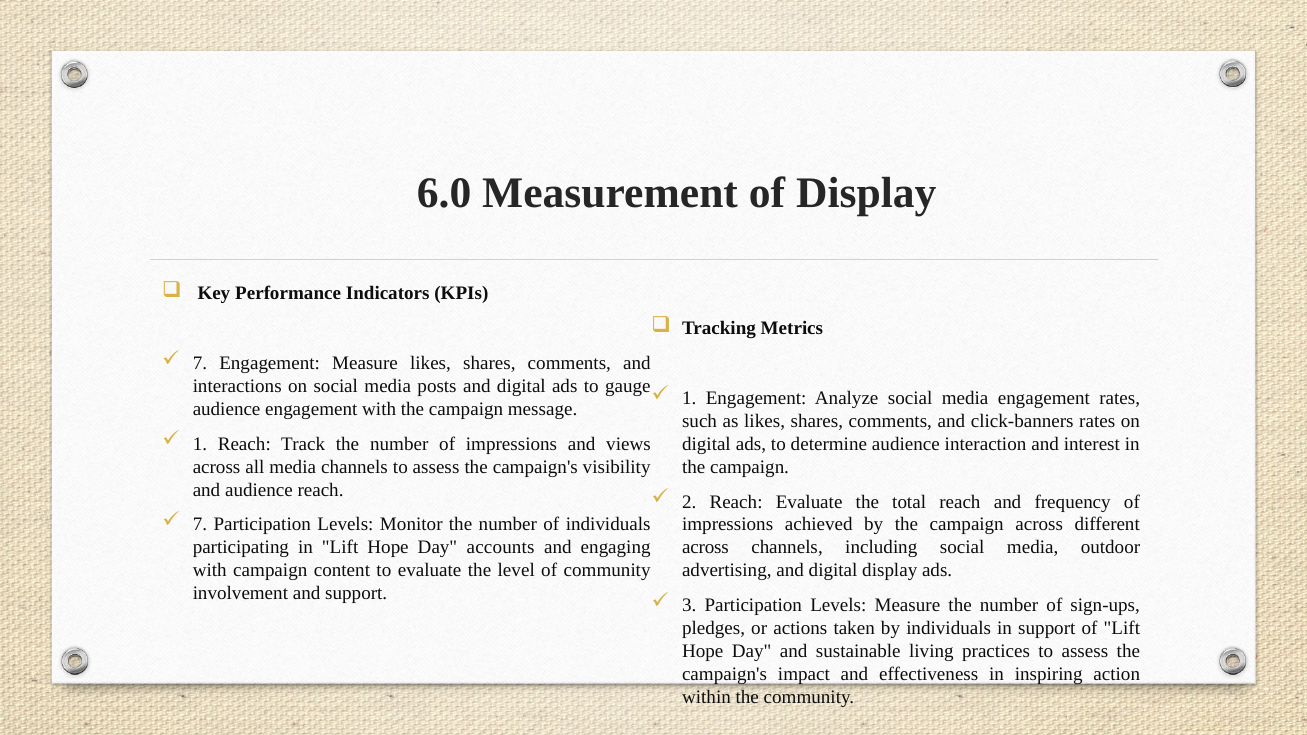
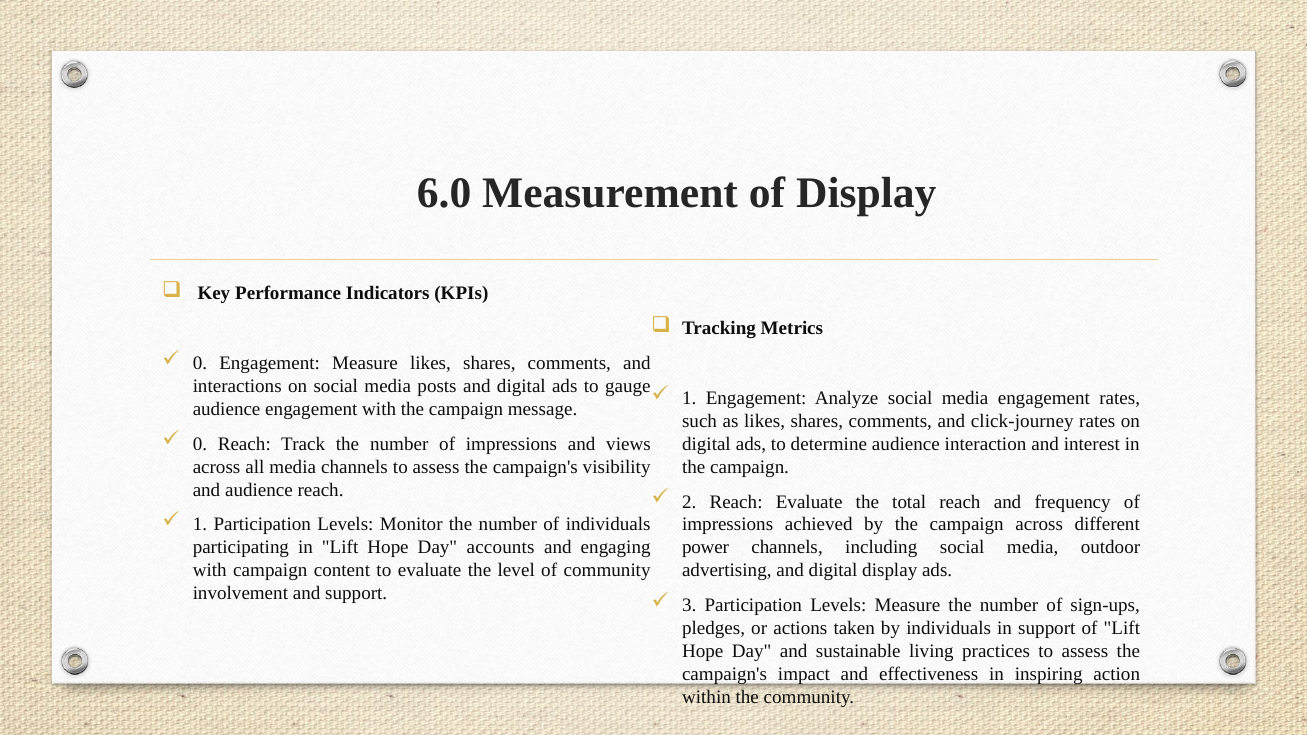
7 at (200, 363): 7 -> 0
click-banners: click-banners -> click-journey
1 at (200, 444): 1 -> 0
7 at (200, 525): 7 -> 1
across at (705, 548): across -> power
